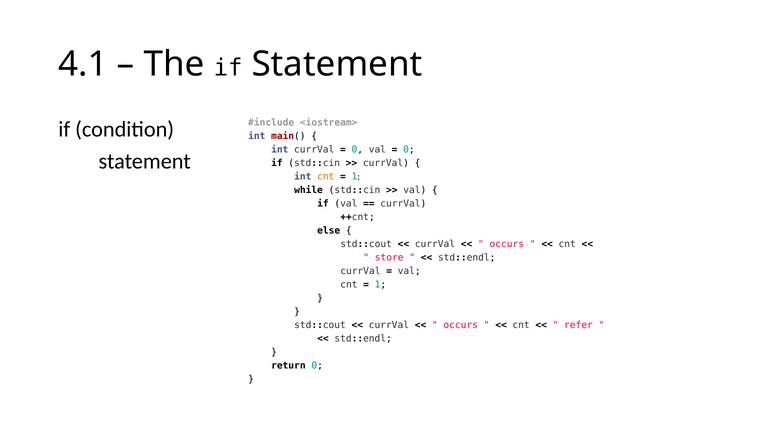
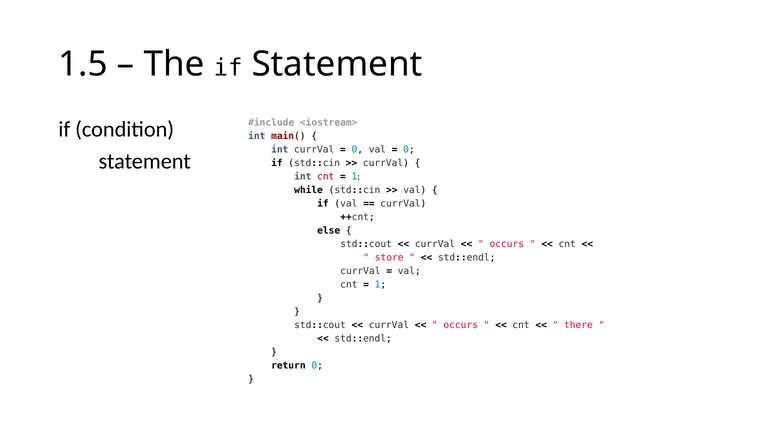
4.1: 4.1 -> 1.5
cnt at (326, 177) colour: orange -> red
refer: refer -> there
